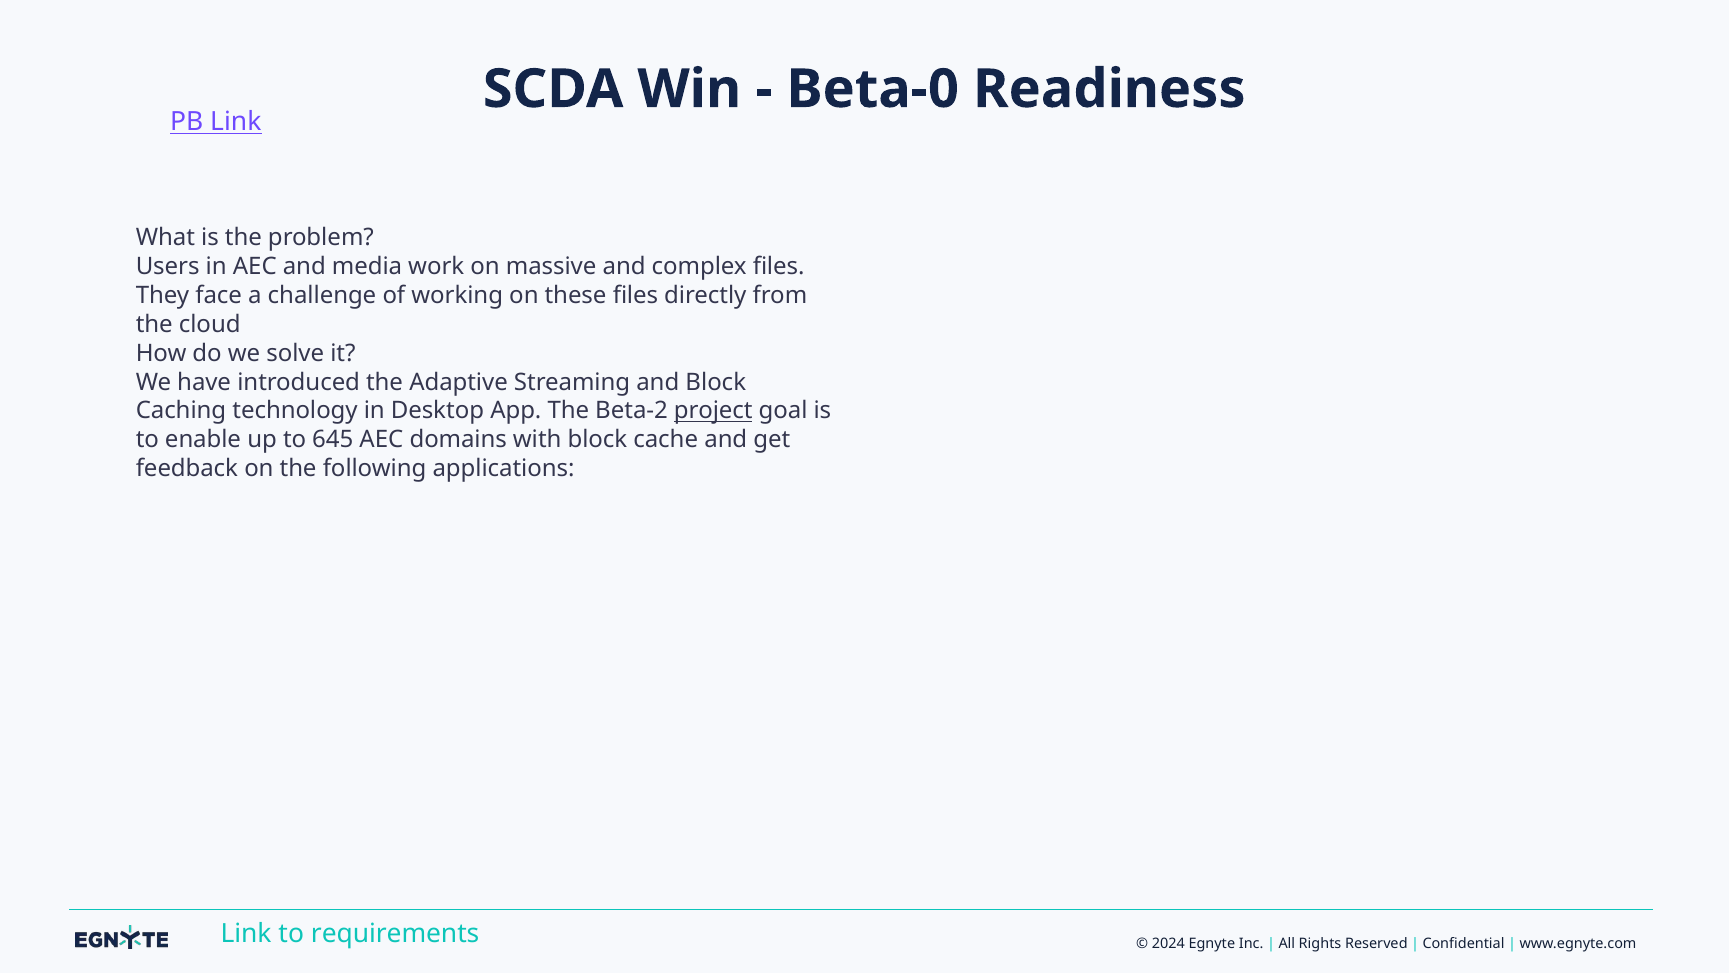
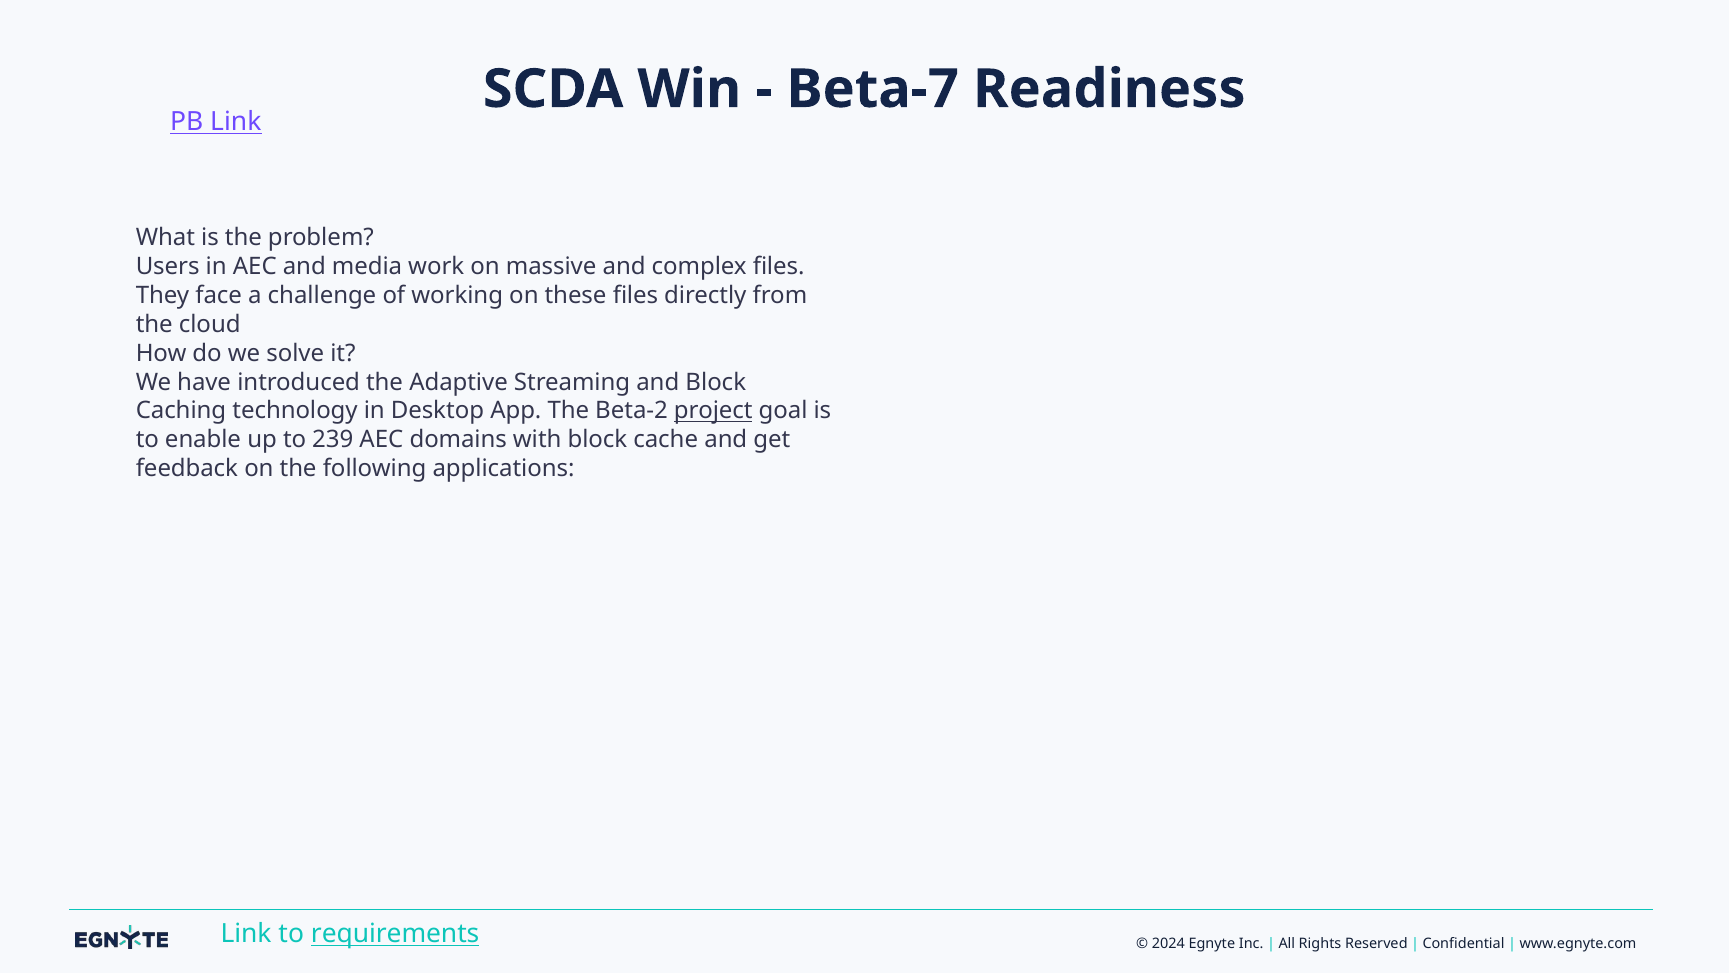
Beta-0: Beta-0 -> Beta-7
645: 645 -> 239
requirements underline: none -> present
